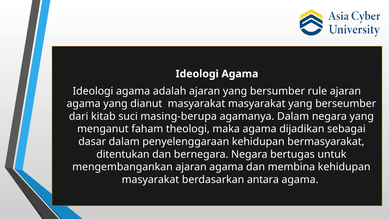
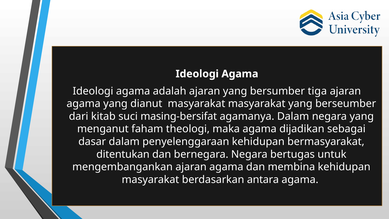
rule: rule -> tiga
masing-berupa: masing-berupa -> masing-bersifat
